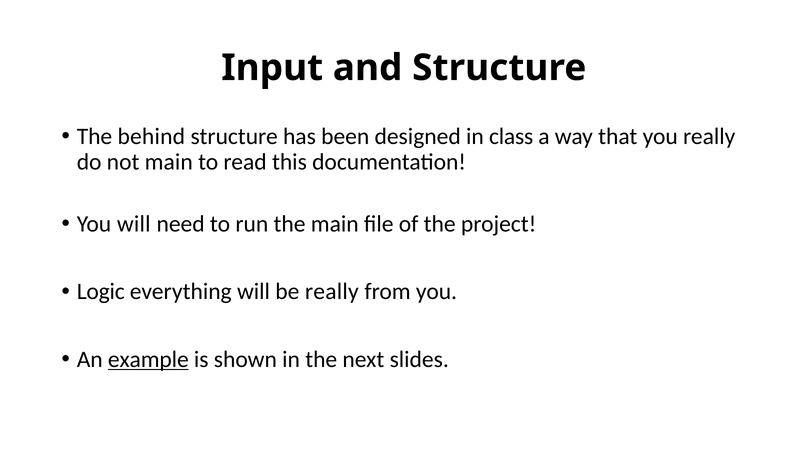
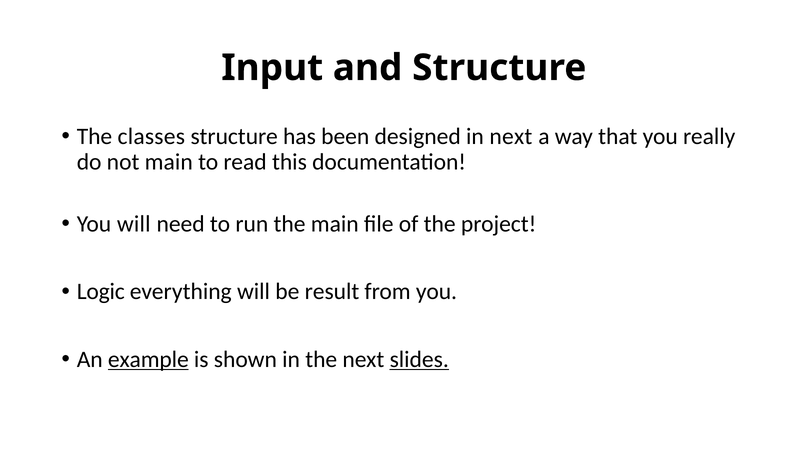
behind: behind -> classes
in class: class -> next
be really: really -> result
slides underline: none -> present
